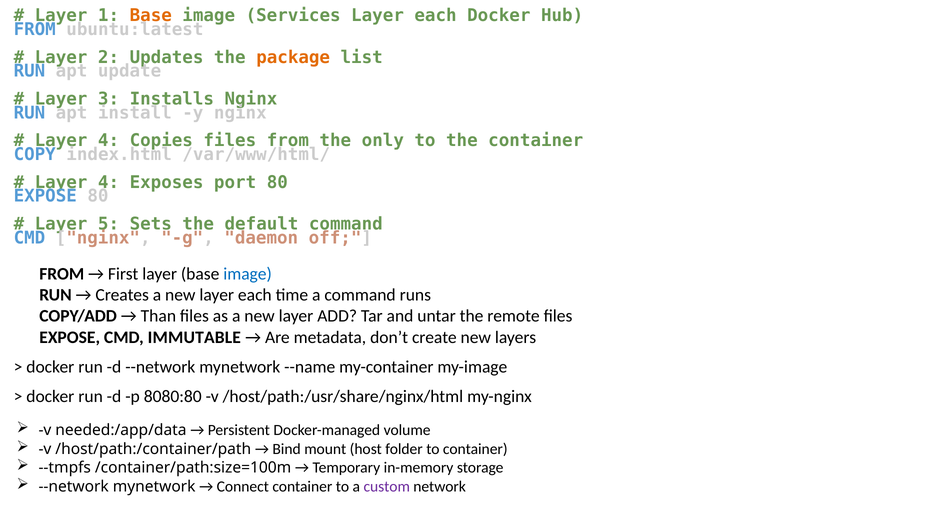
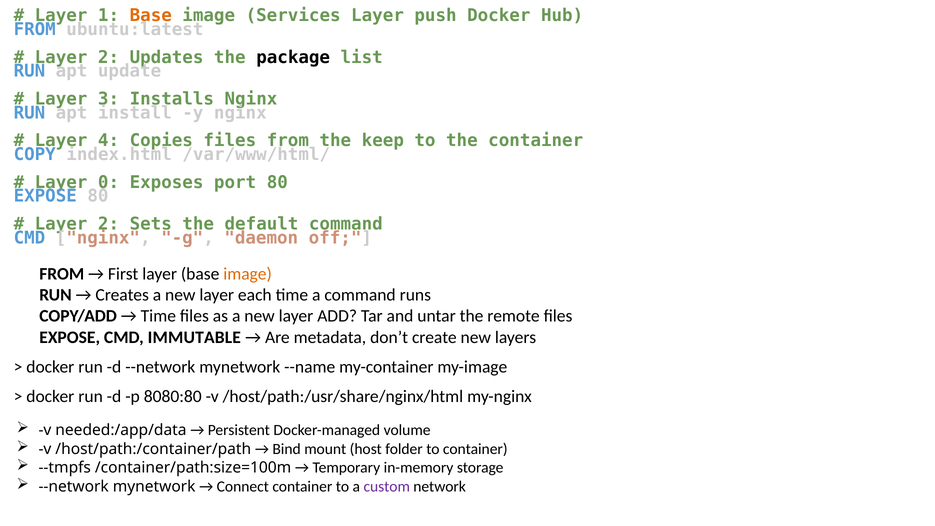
each at (436, 16): each -> push
package colour: orange -> black
only: only -> keep
4 at (109, 182): 4 -> 0
5 at (109, 224): 5 -> 2
image at (248, 274) colour: blue -> orange
Than at (158, 316): Than -> Time
